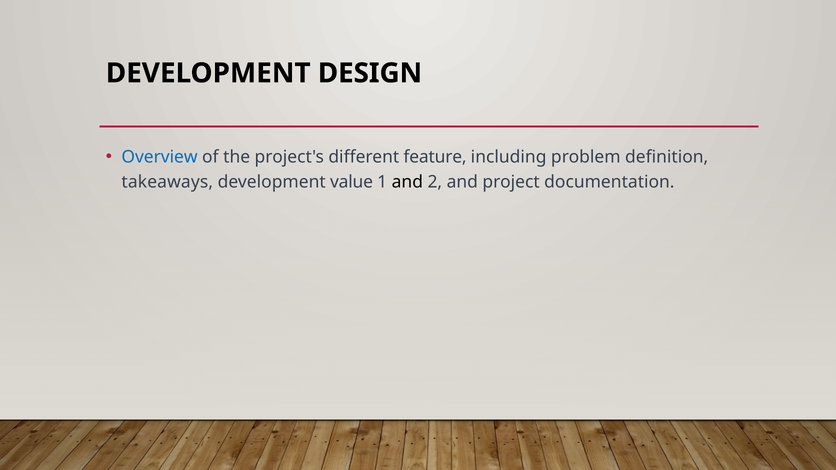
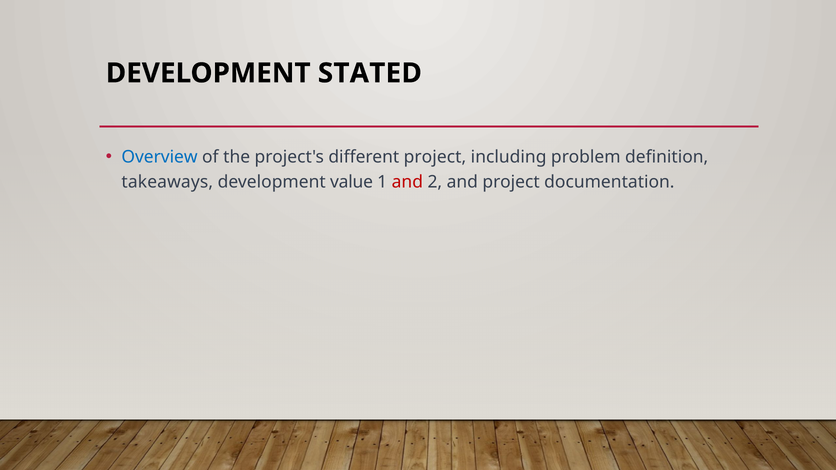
DESIGN: DESIGN -> STATED
different feature: feature -> project
and at (407, 182) colour: black -> red
